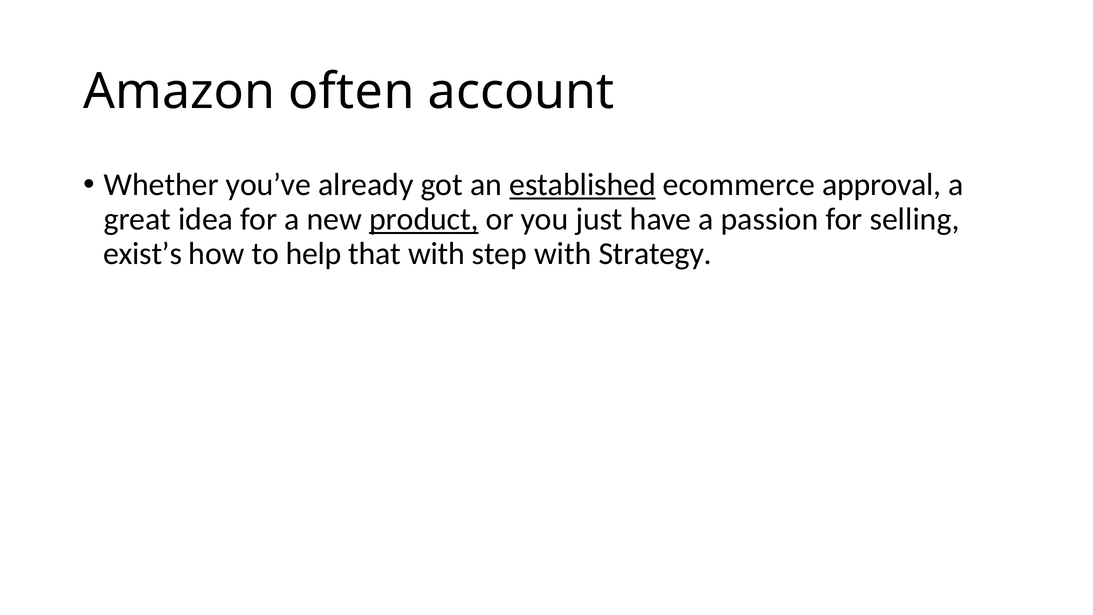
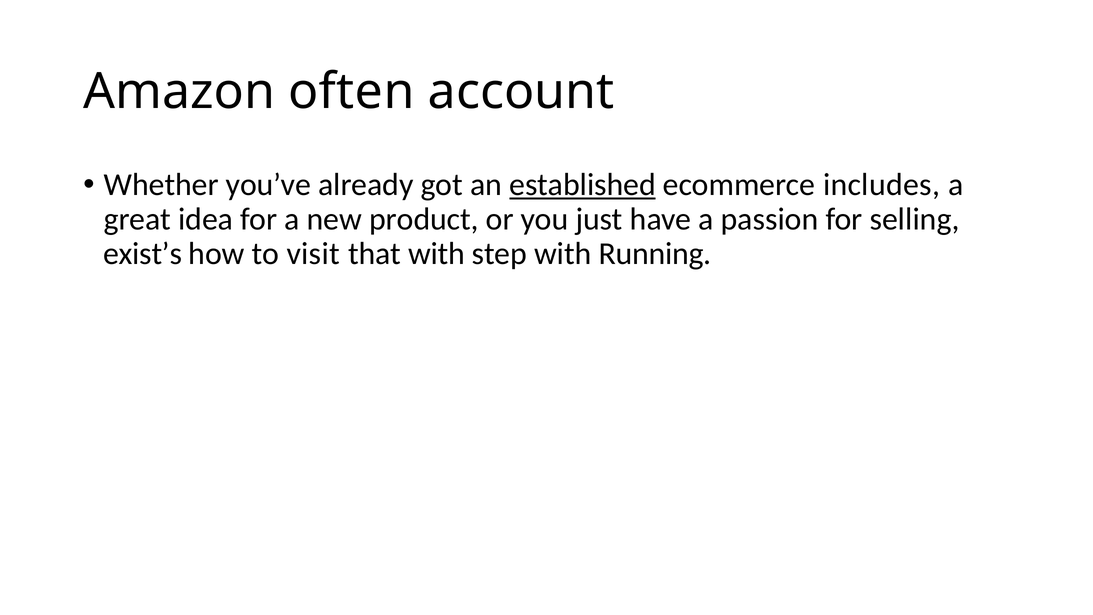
approval: approval -> includes
product underline: present -> none
help: help -> visit
Strategy: Strategy -> Running
